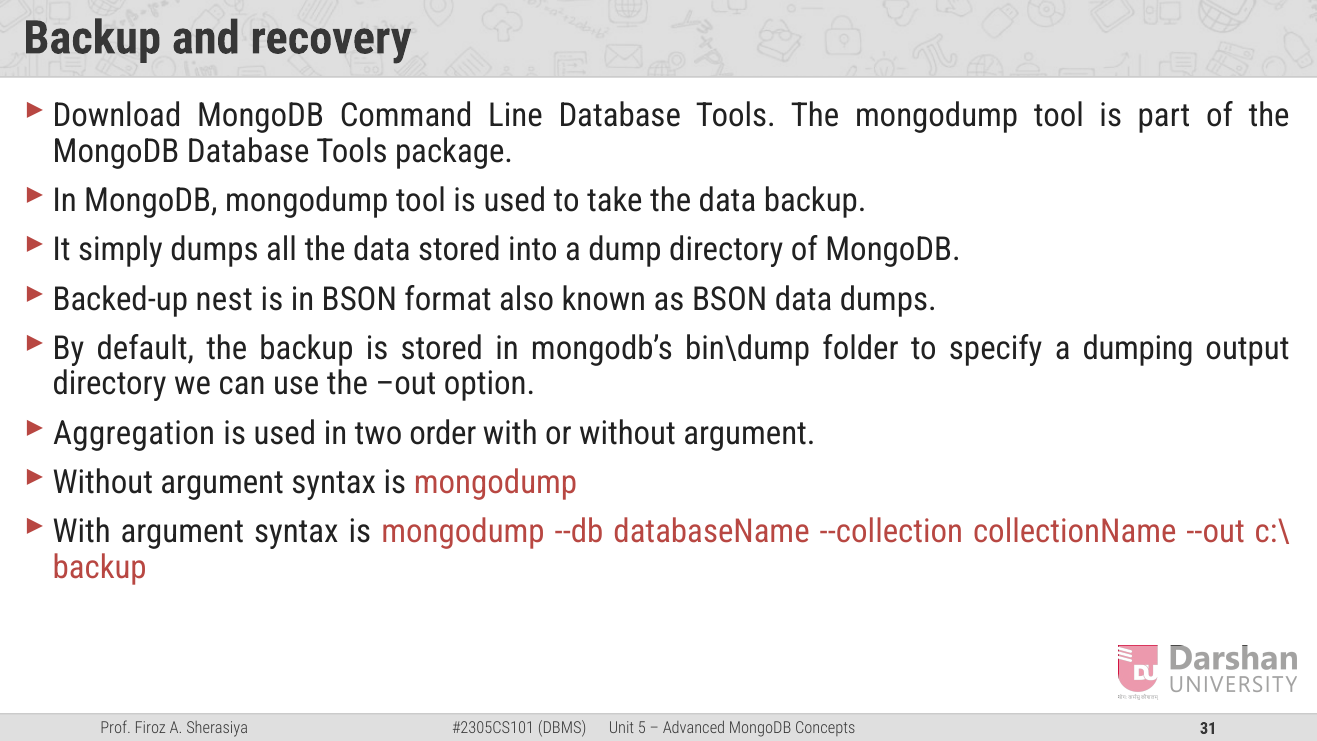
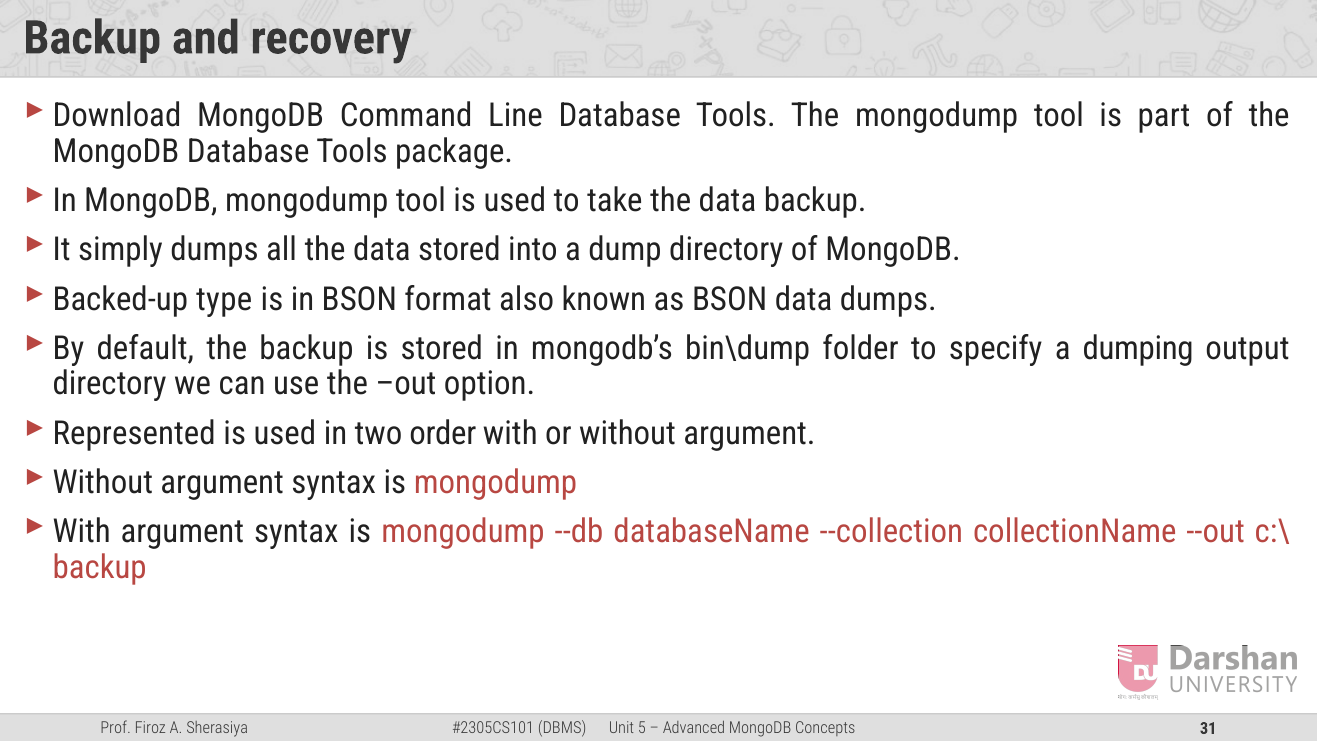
nest: nest -> type
Aggregation: Aggregation -> Represented
